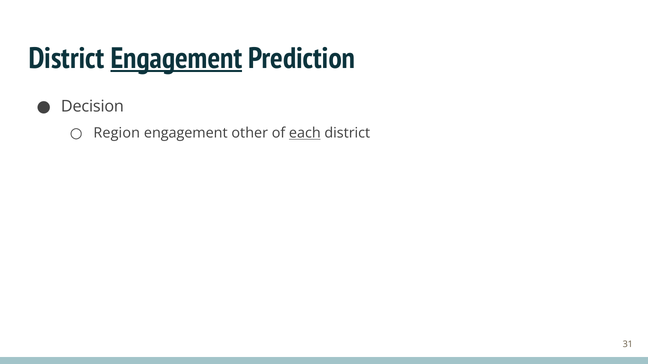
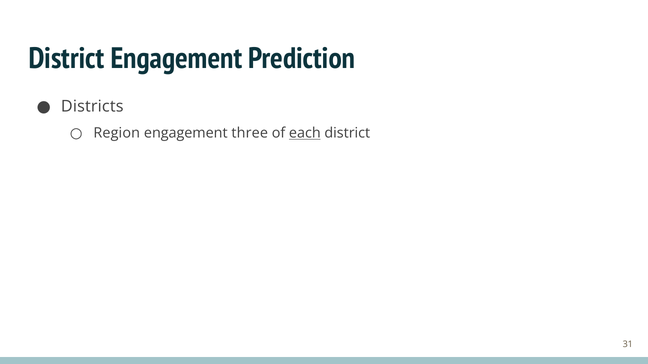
Engagement at (176, 58) underline: present -> none
Decision: Decision -> Districts
other: other -> three
